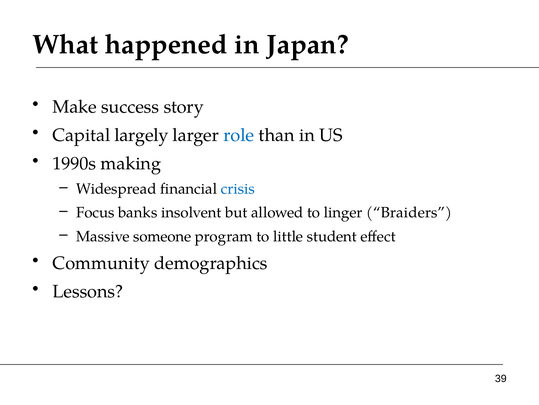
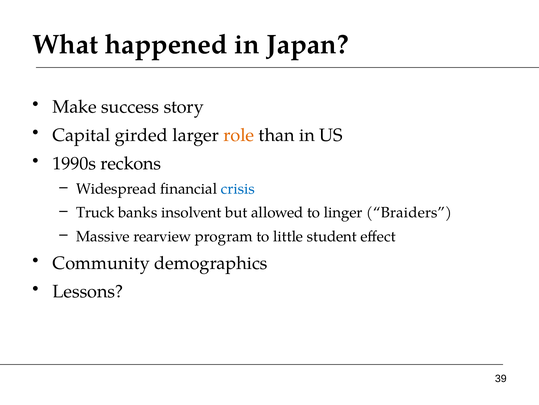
largely: largely -> girded
role colour: blue -> orange
making: making -> reckons
Focus: Focus -> Truck
someone: someone -> rearview
